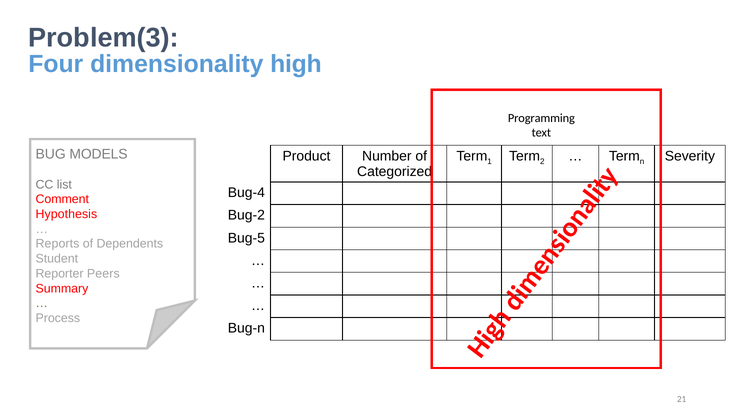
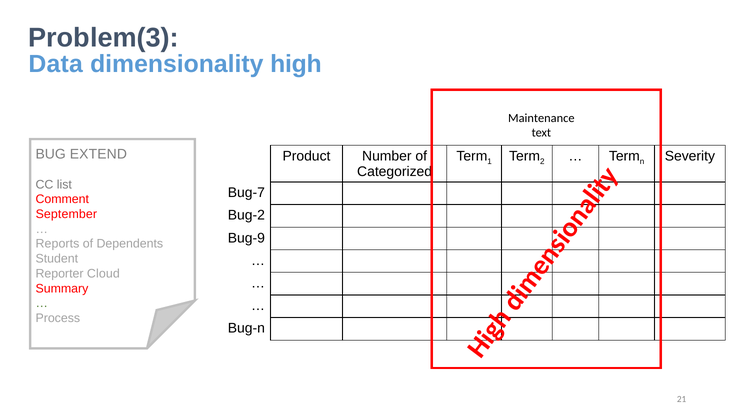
Four: Four -> Data
Programming: Programming -> Maintenance
MODELS: MODELS -> EXTEND
Bug-4: Bug-4 -> Bug-7
Hypothesis: Hypothesis -> September
Bug-5: Bug-5 -> Bug-9
Peers: Peers -> Cloud
